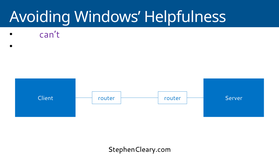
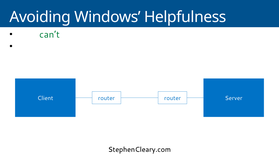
can’t colour: purple -> green
